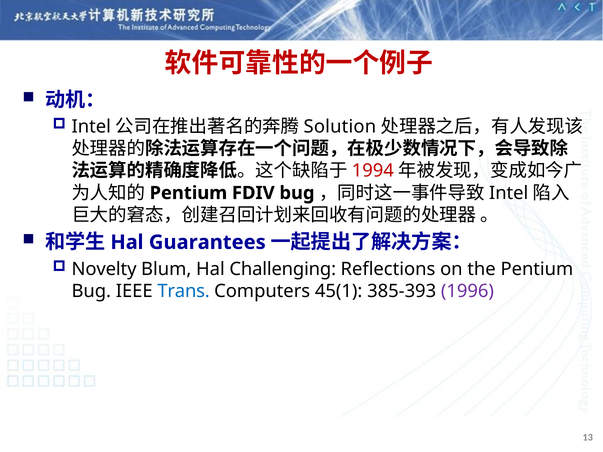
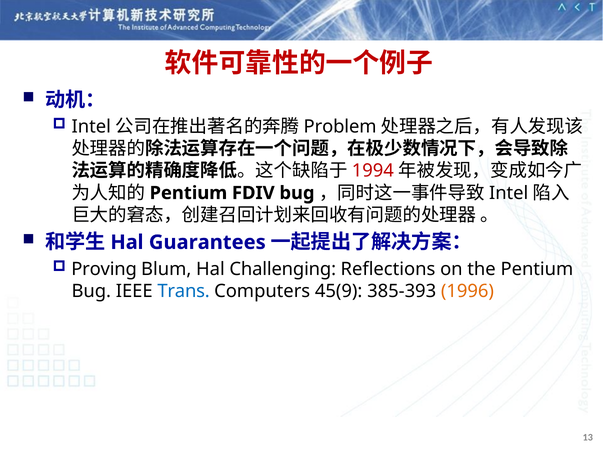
Solution: Solution -> Problem
Novelty: Novelty -> Proving
45(1: 45(1 -> 45(9
1996 colour: purple -> orange
